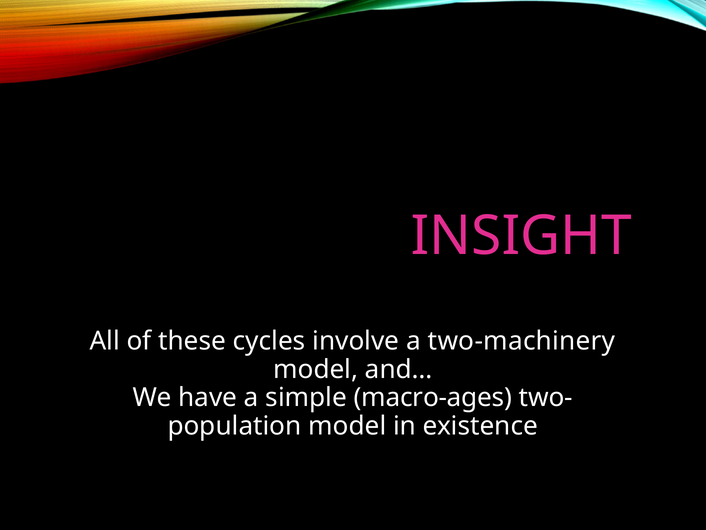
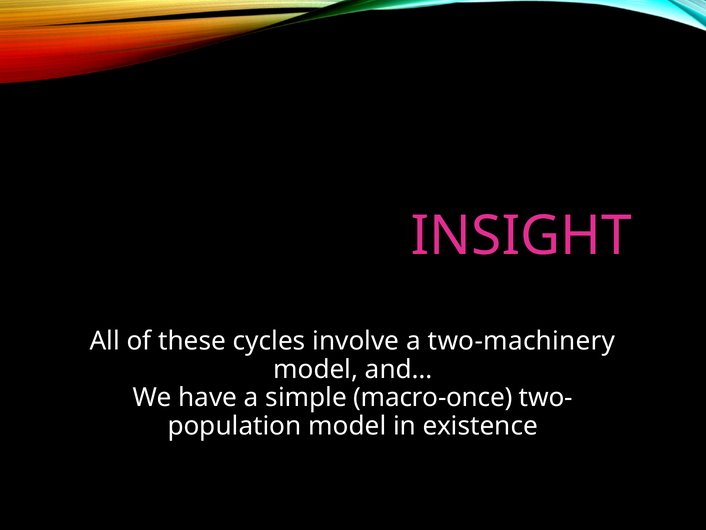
macro-ages: macro-ages -> macro-once
